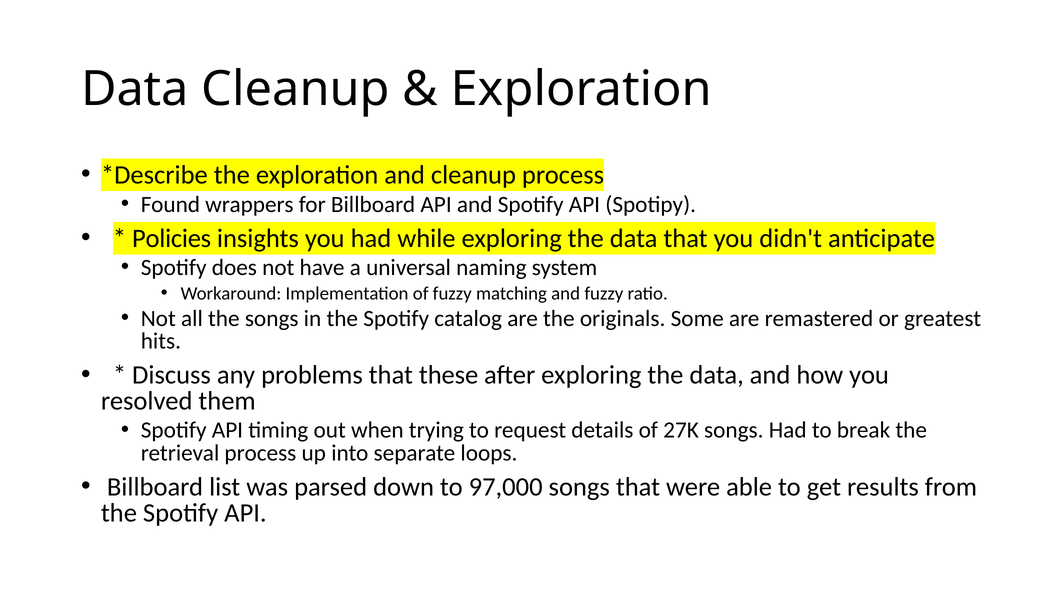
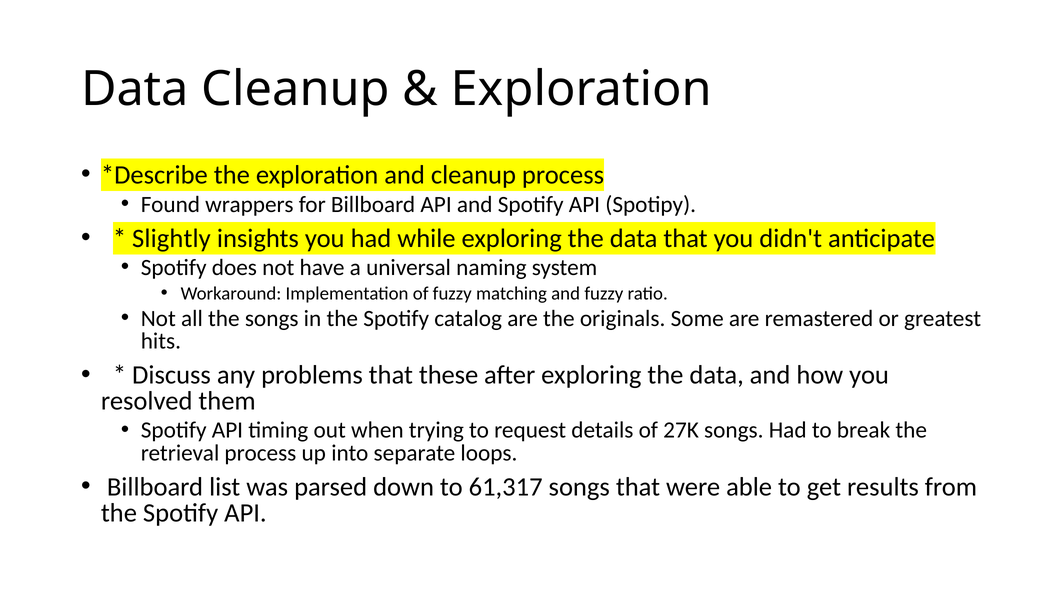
Policies: Policies -> Slightly
97,000: 97,000 -> 61,317
